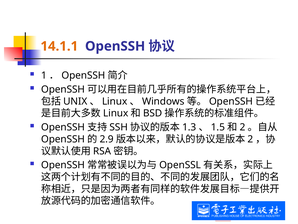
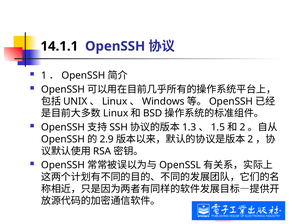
14.1.1 colour: orange -> black
